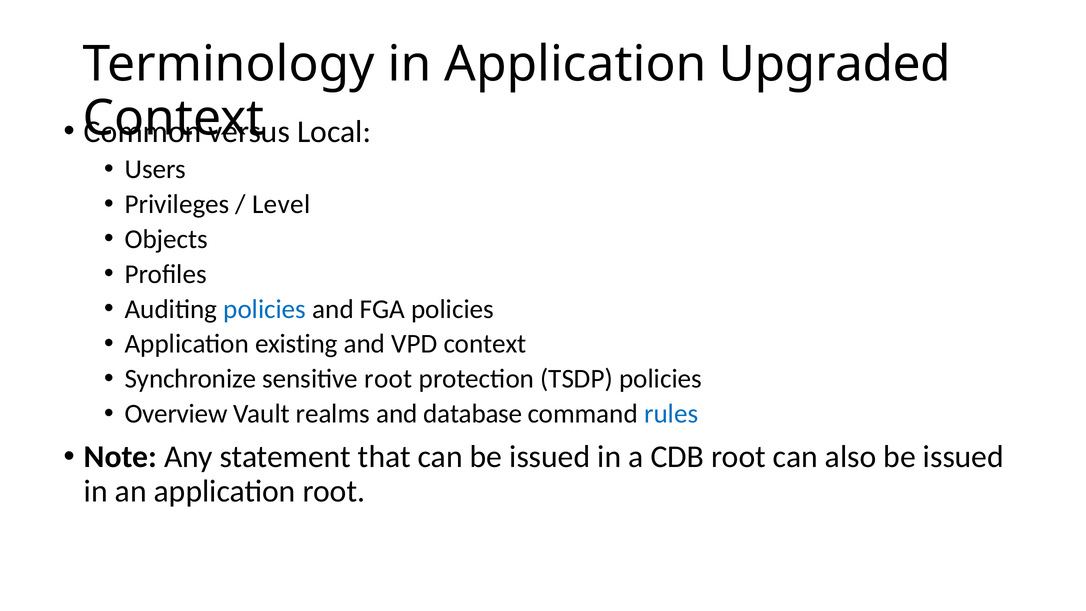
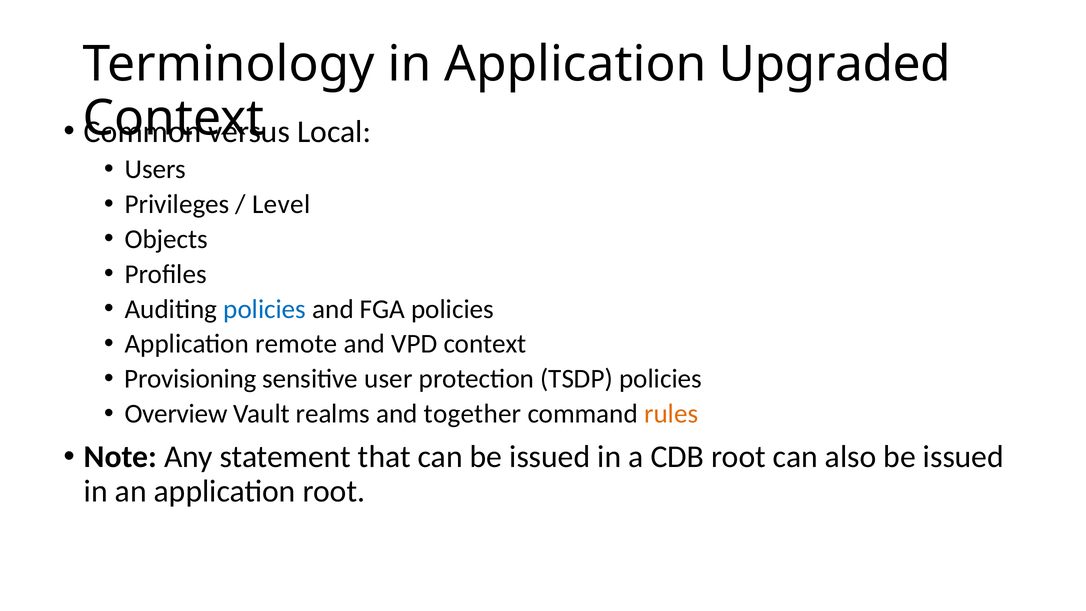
existing: existing -> remote
Synchronize: Synchronize -> Provisioning
sensitive root: root -> user
database: database -> together
rules colour: blue -> orange
